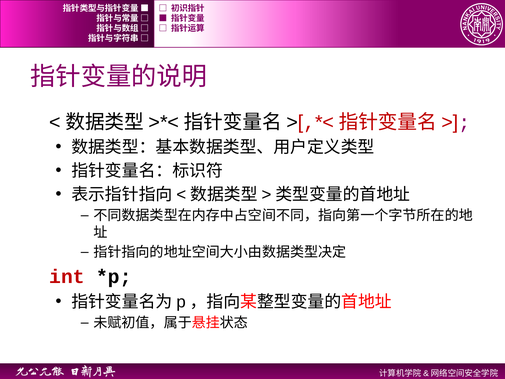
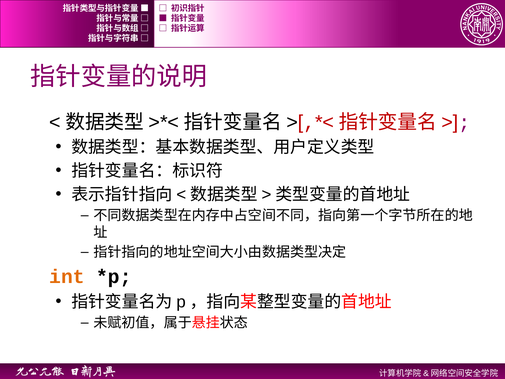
int colour: red -> orange
